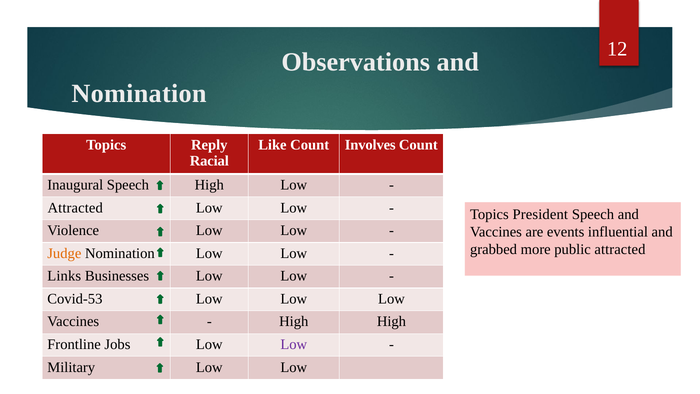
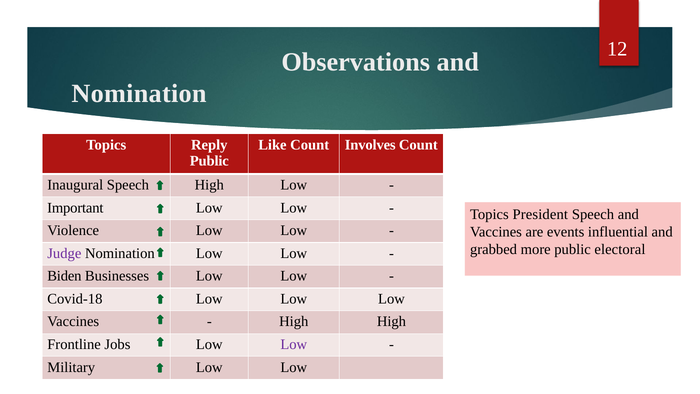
Racial at (209, 161): Racial -> Public
Attracted at (75, 208): Attracted -> Important
public attracted: attracted -> electoral
Judge colour: orange -> purple
Links: Links -> Biden
Covid-53: Covid-53 -> Covid-18
